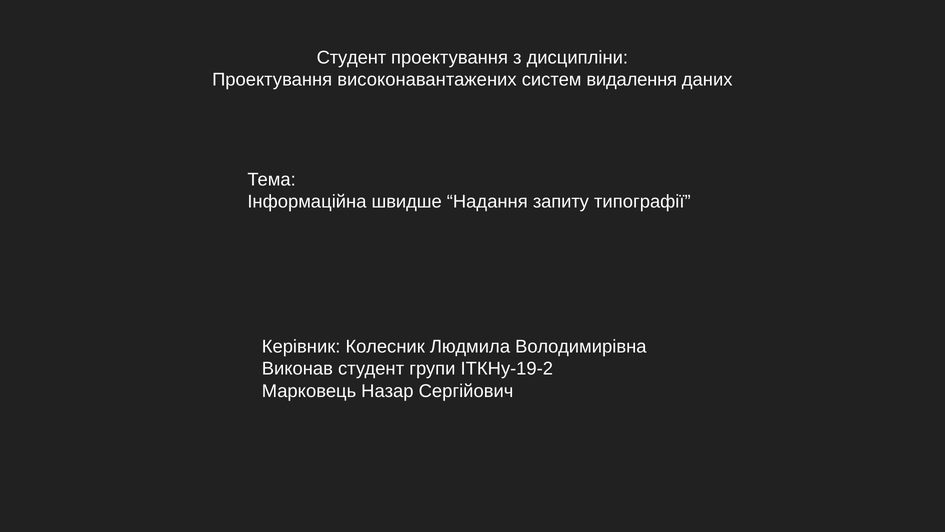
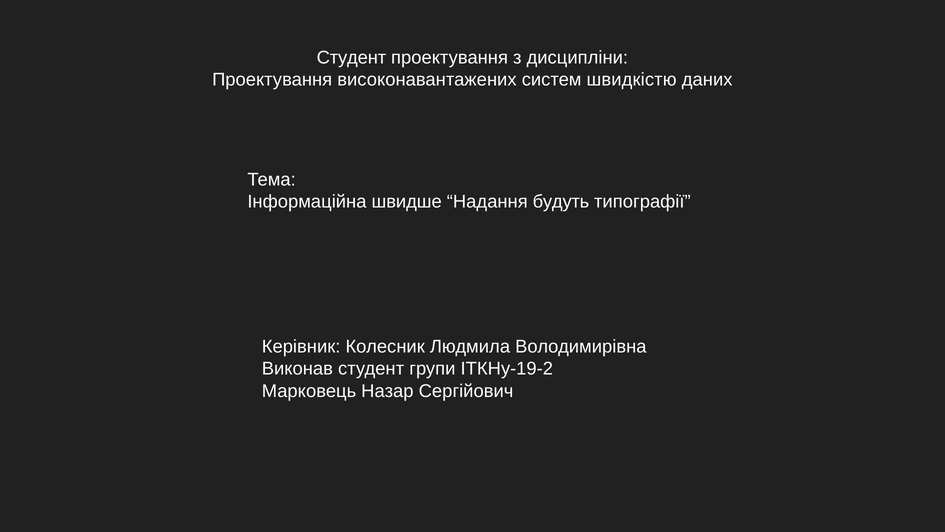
видалення: видалення -> швидкістю
запиту: запиту -> будуть
